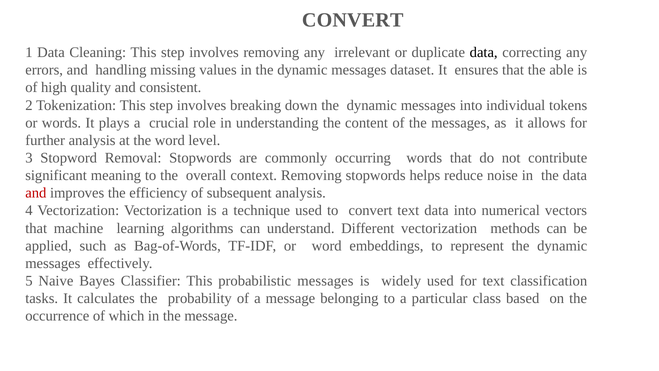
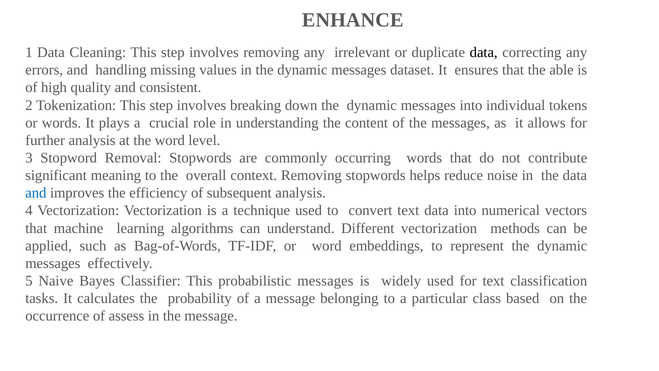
CONVERT at (353, 20): CONVERT -> ENHANCE
and at (36, 193) colour: red -> blue
which: which -> assess
